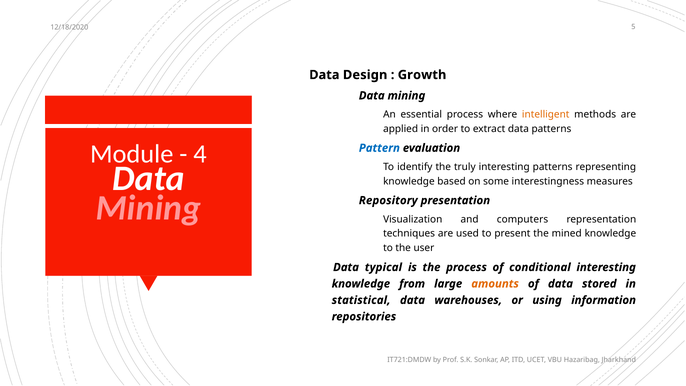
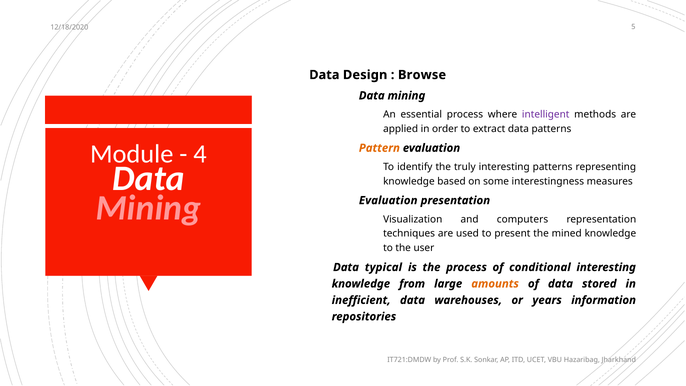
Growth: Growth -> Browse
intelligent colour: orange -> purple
Pattern colour: blue -> orange
Repository at (388, 200): Repository -> Evaluation
statistical: statistical -> inefficient
using: using -> years
